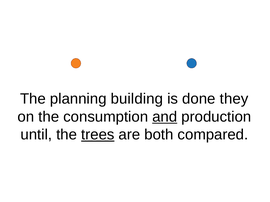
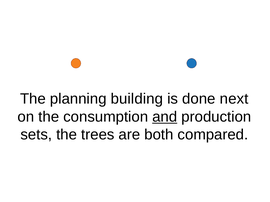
they: they -> next
until: until -> sets
trees underline: present -> none
